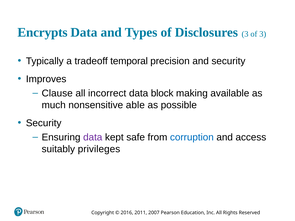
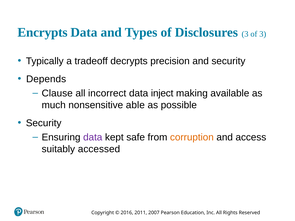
temporal: temporal -> decrypts
Improves: Improves -> Depends
block: block -> inject
corruption colour: blue -> orange
privileges: privileges -> accessed
